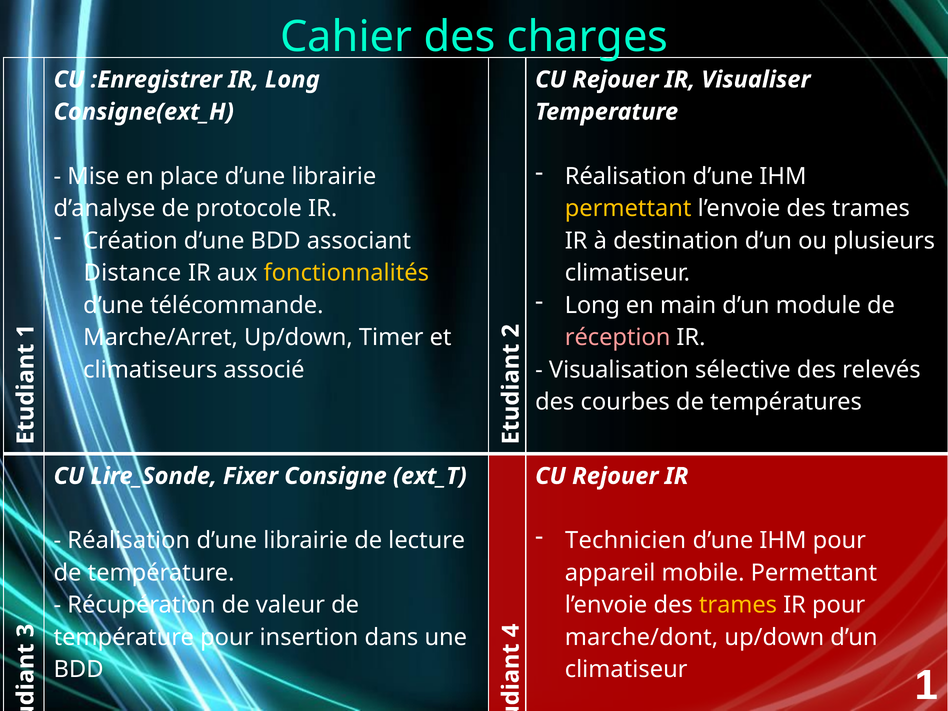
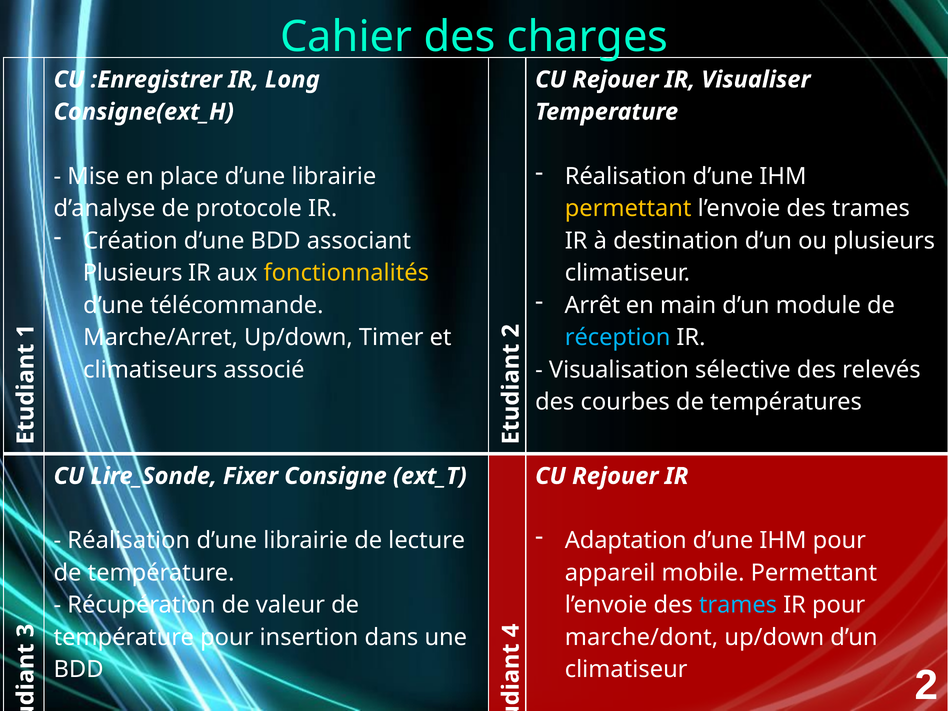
Distance at (132, 273): Distance -> Plusieurs
Long at (592, 305): Long -> Arrêt
réception colour: pink -> light blue
Technicien: Technicien -> Adaptation
trames at (738, 605) colour: yellow -> light blue
climatiseur 1: 1 -> 2
